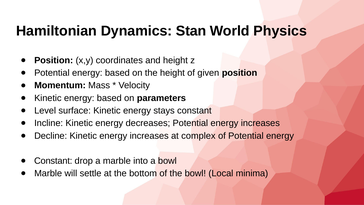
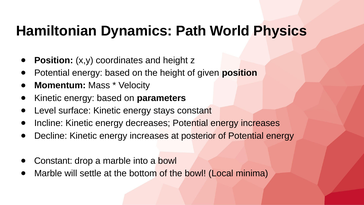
Stan: Stan -> Path
complex: complex -> posterior
